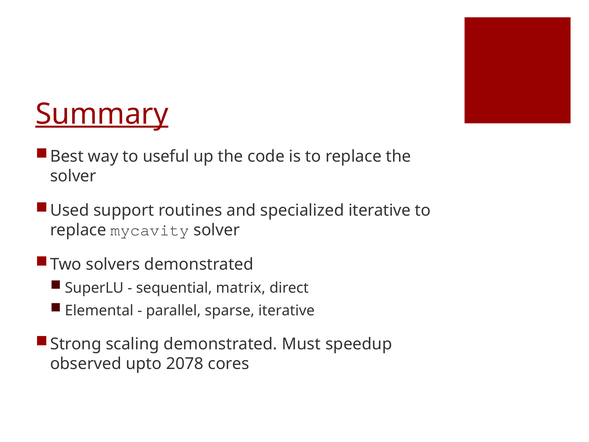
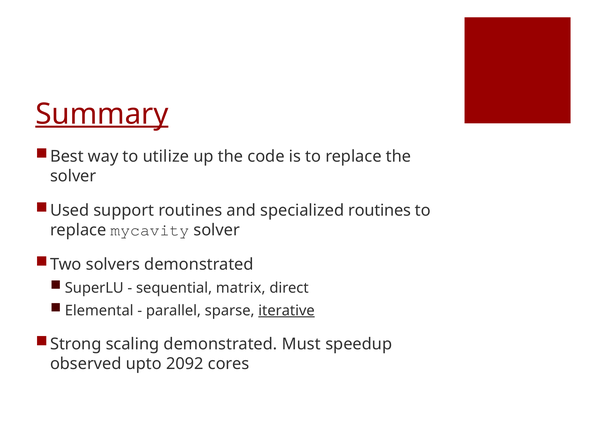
useful: useful -> utilize
specialized iterative: iterative -> routines
iterative at (286, 310) underline: none -> present
2078: 2078 -> 2092
